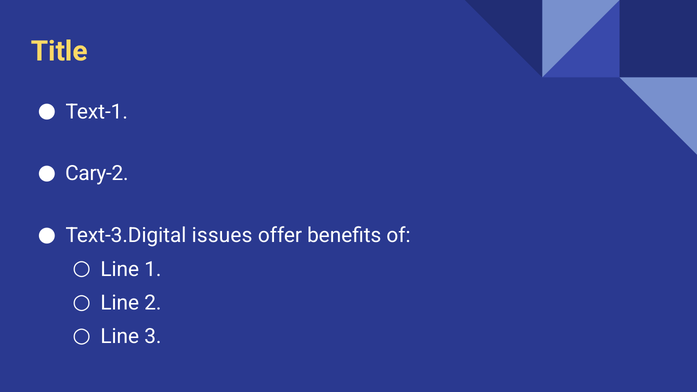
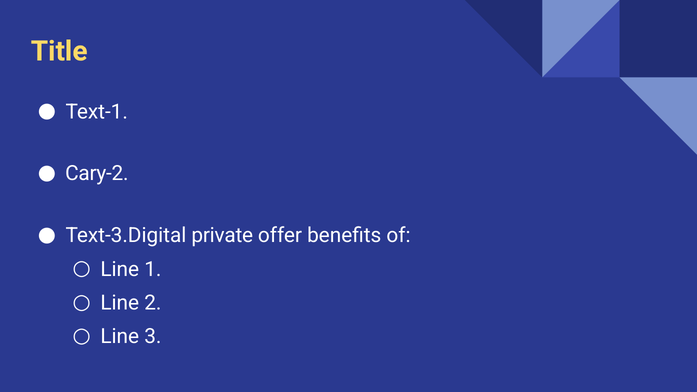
issues: issues -> private
